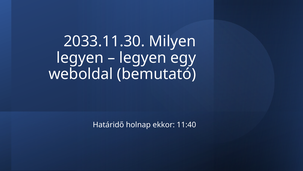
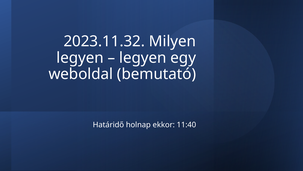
2033.11.30: 2033.11.30 -> 2023.11.32
